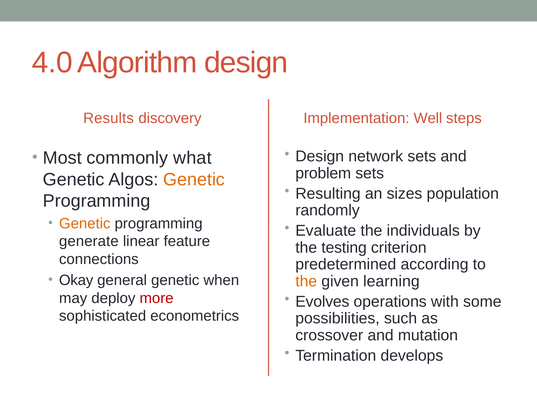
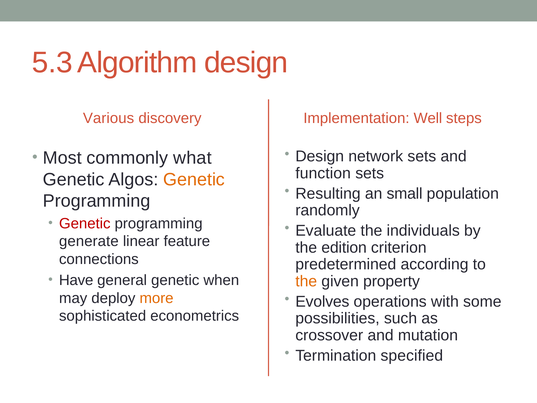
4.0: 4.0 -> 5.3
Results: Results -> Various
problem: problem -> function
sizes: sizes -> small
Genetic at (85, 223) colour: orange -> red
testing: testing -> edition
Okay: Okay -> Have
learning: learning -> property
more colour: red -> orange
develops: develops -> specified
